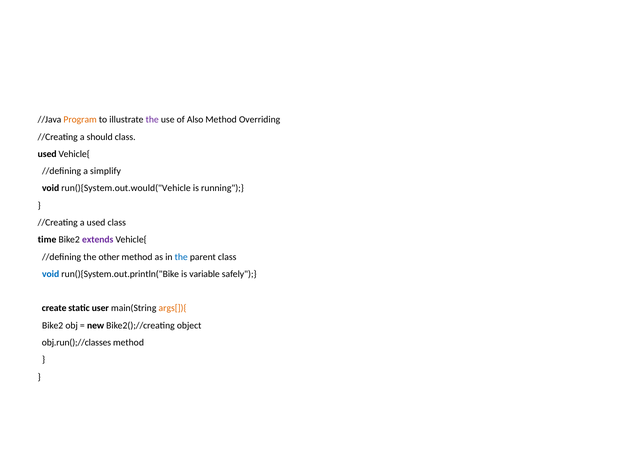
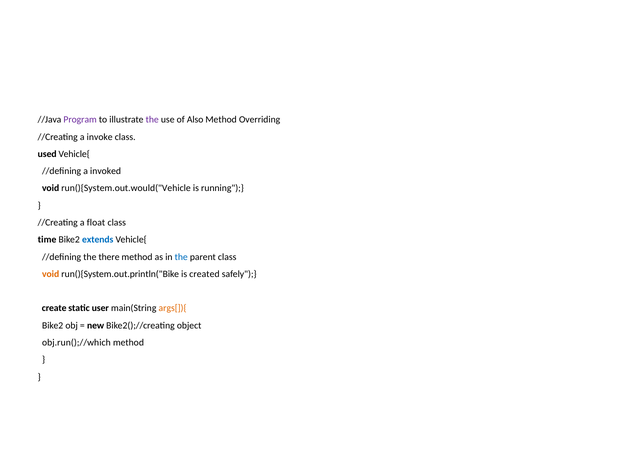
Program colour: orange -> purple
should: should -> invoke
simplify: simplify -> invoked
a used: used -> float
extends colour: purple -> blue
other: other -> there
void at (51, 274) colour: blue -> orange
variable: variable -> created
obj.run();//classes: obj.run();//classes -> obj.run();//which
